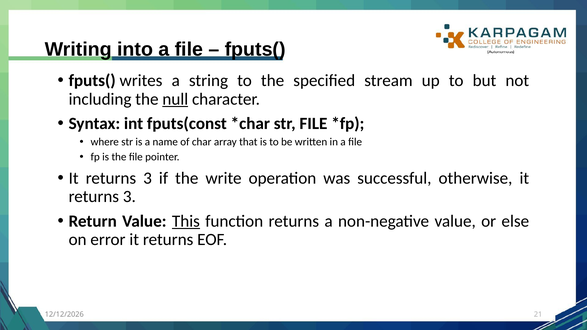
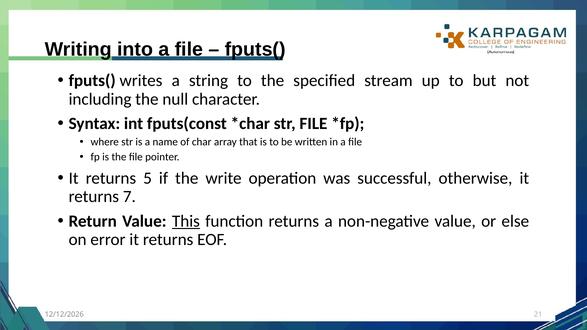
null underline: present -> none
3 at (148, 178): 3 -> 5
3 at (129, 197): 3 -> 7
